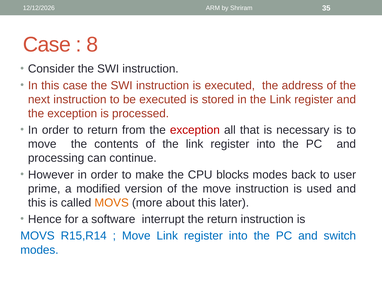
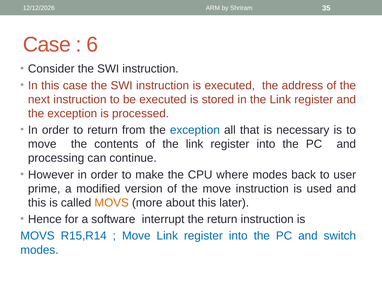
8: 8 -> 6
exception at (195, 130) colour: red -> blue
blocks: blocks -> where
